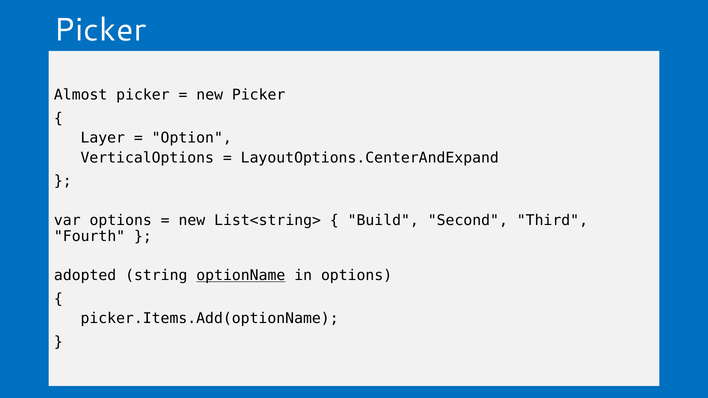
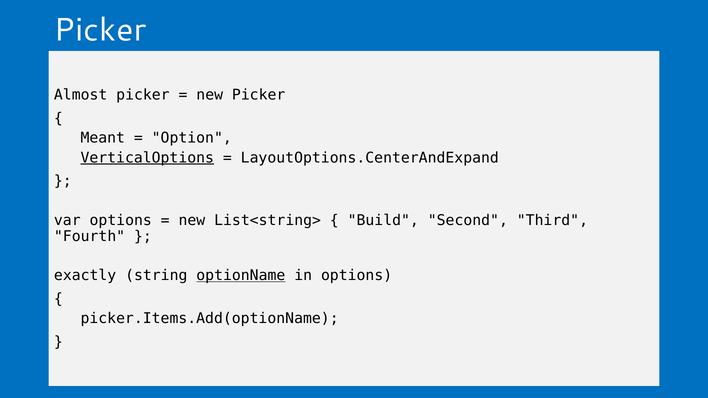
Layer: Layer -> Meant
VerticalOptions underline: none -> present
adopted: adopted -> exactly
